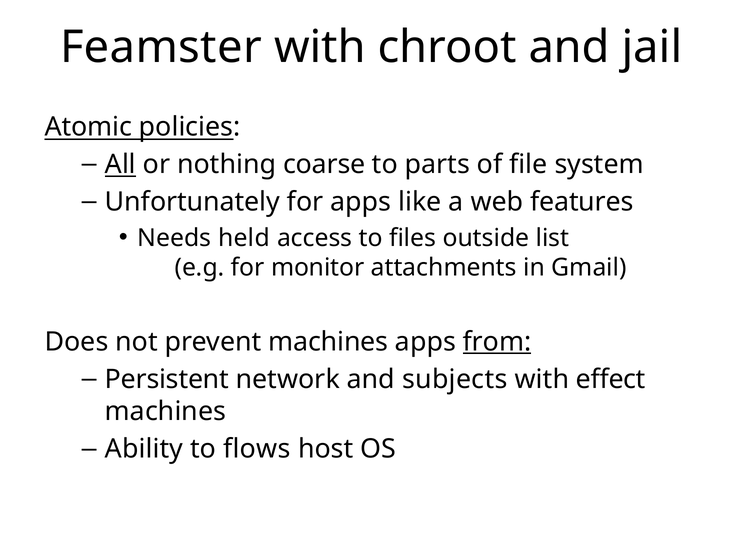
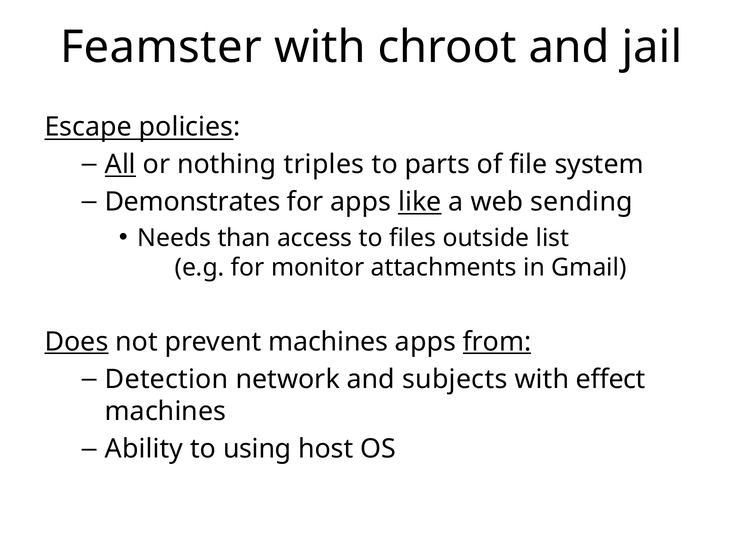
Atomic: Atomic -> Escape
coarse: coarse -> triples
Unfortunately: Unfortunately -> Demonstrates
like underline: none -> present
features: features -> sending
held: held -> than
Does underline: none -> present
Persistent: Persistent -> Detection
flows: flows -> using
